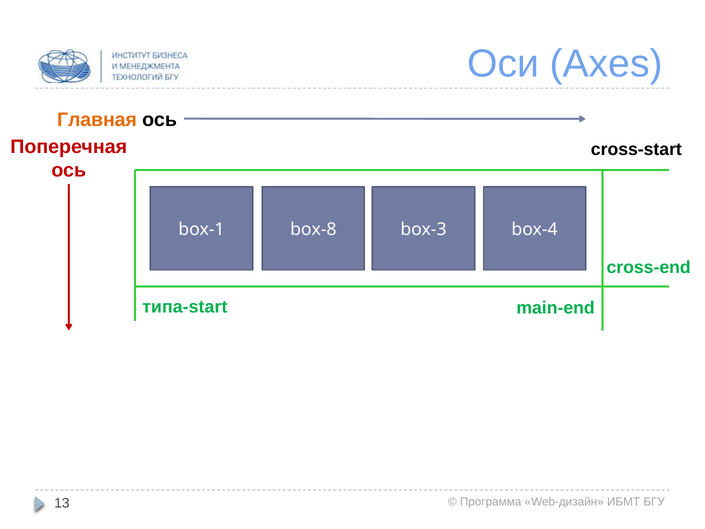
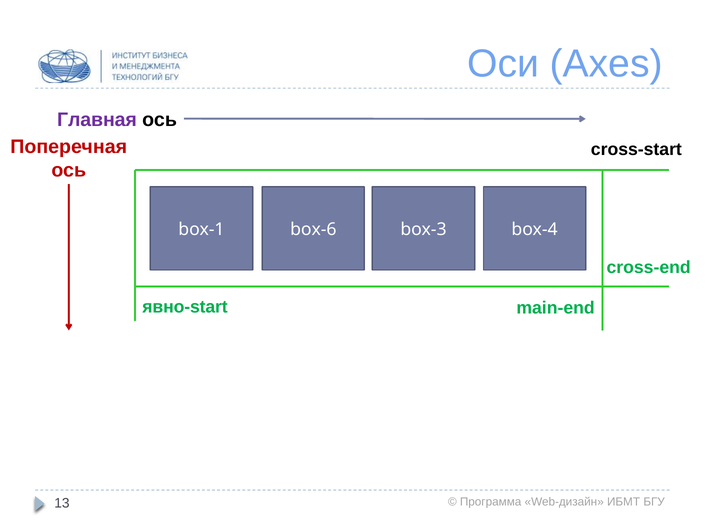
Главная colour: orange -> purple
box-8: box-8 -> box-6
типа-start: типа-start -> явно-start
